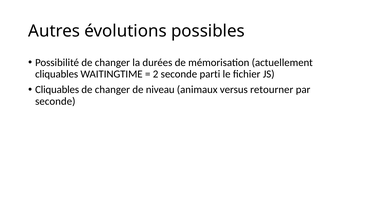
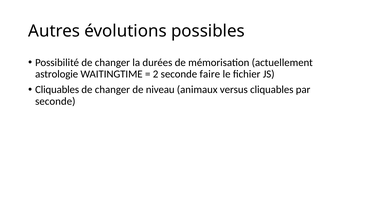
cliquables at (57, 74): cliquables -> astrologie
parti: parti -> faire
versus retourner: retourner -> cliquables
